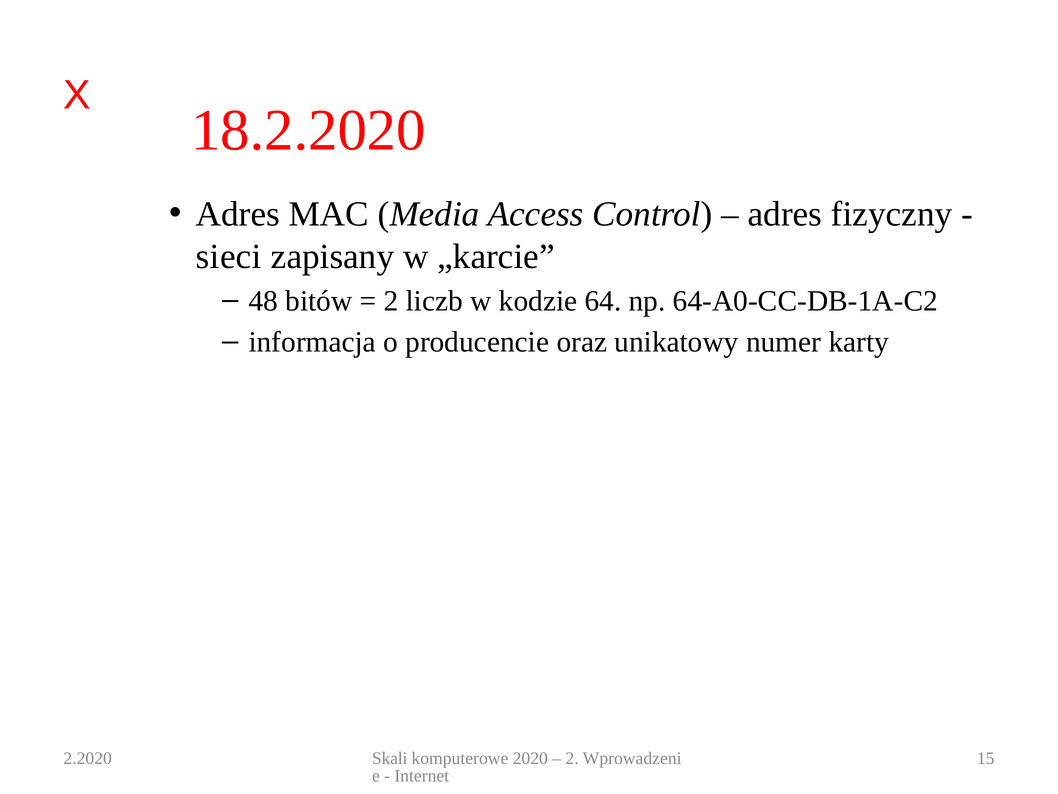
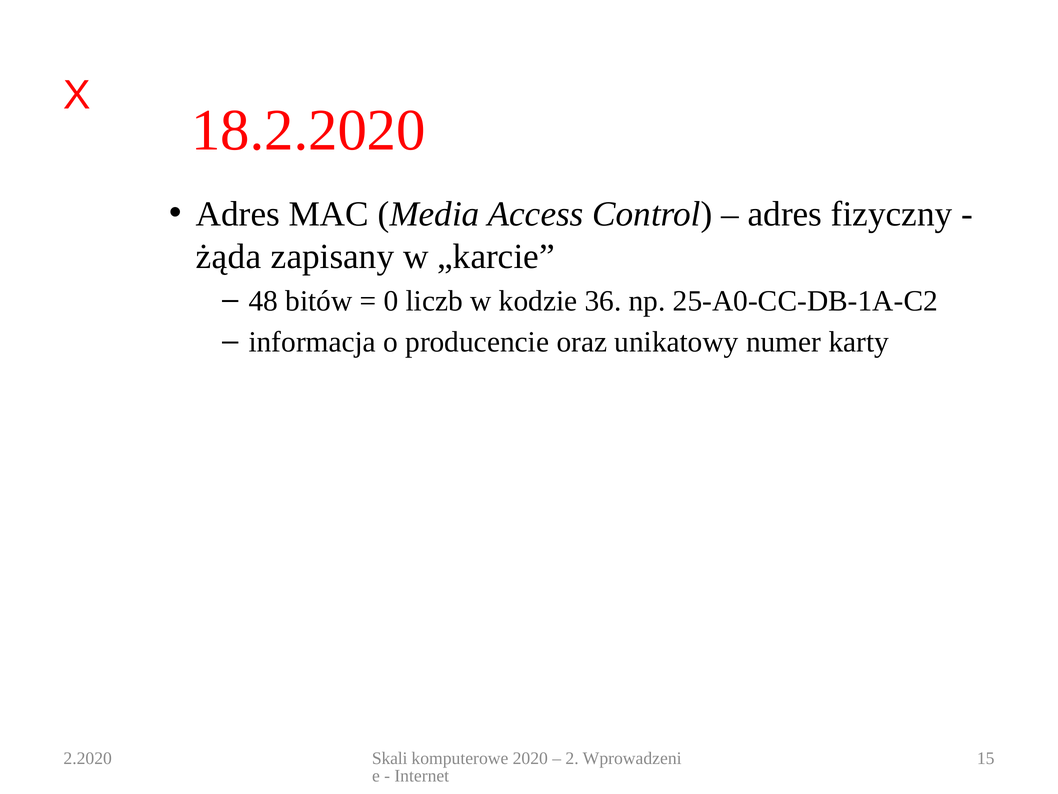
sieci: sieci -> żąda
2 at (391, 301): 2 -> 0
64: 64 -> 36
64-A0-CC-DB-1A-C2: 64-A0-CC-DB-1A-C2 -> 25-A0-CC-DB-1A-C2
